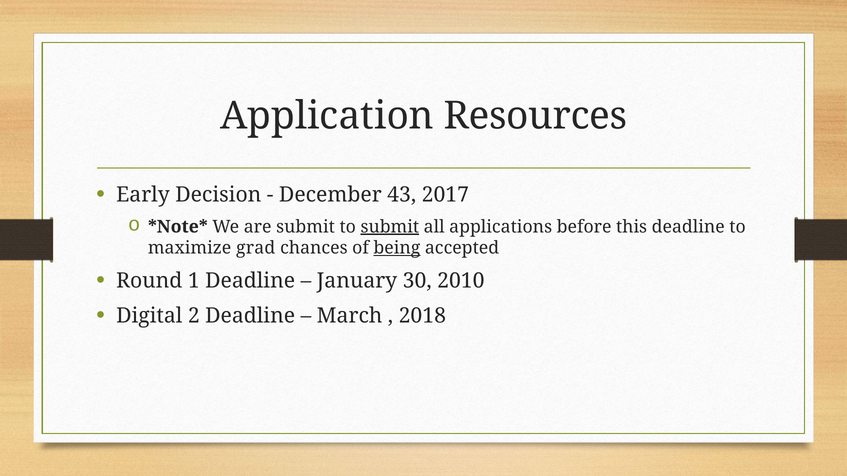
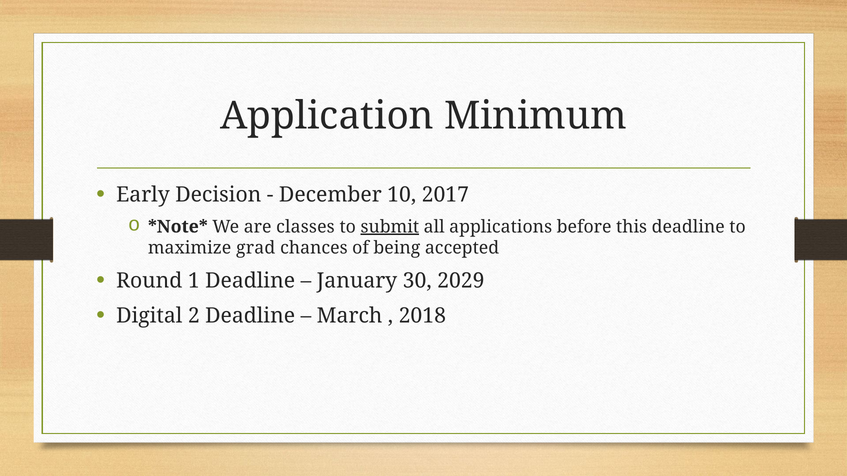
Resources: Resources -> Minimum
43: 43 -> 10
are submit: submit -> classes
being underline: present -> none
2010: 2010 -> 2029
